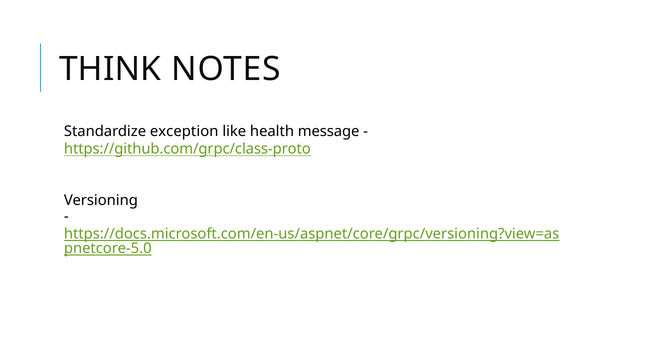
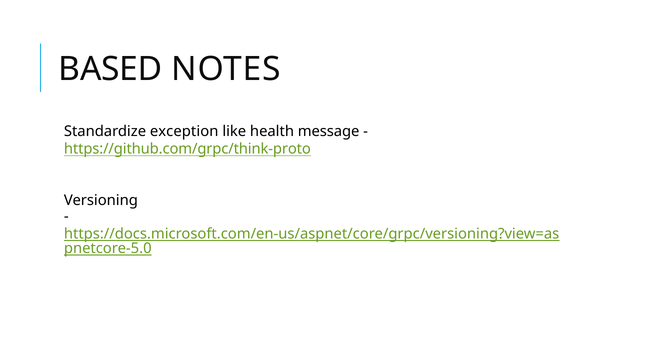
THINK: THINK -> BASED
https://github.com/grpc/class-proto: https://github.com/grpc/class-proto -> https://github.com/grpc/think-proto
